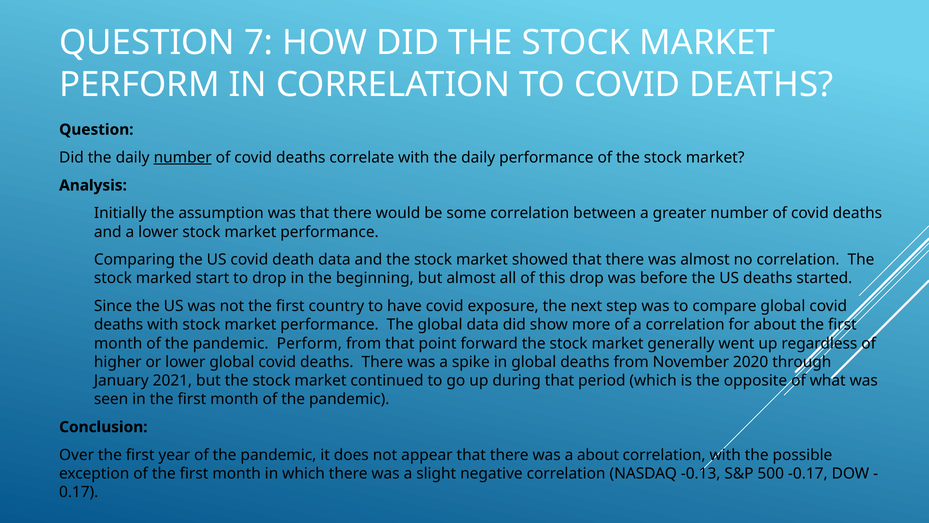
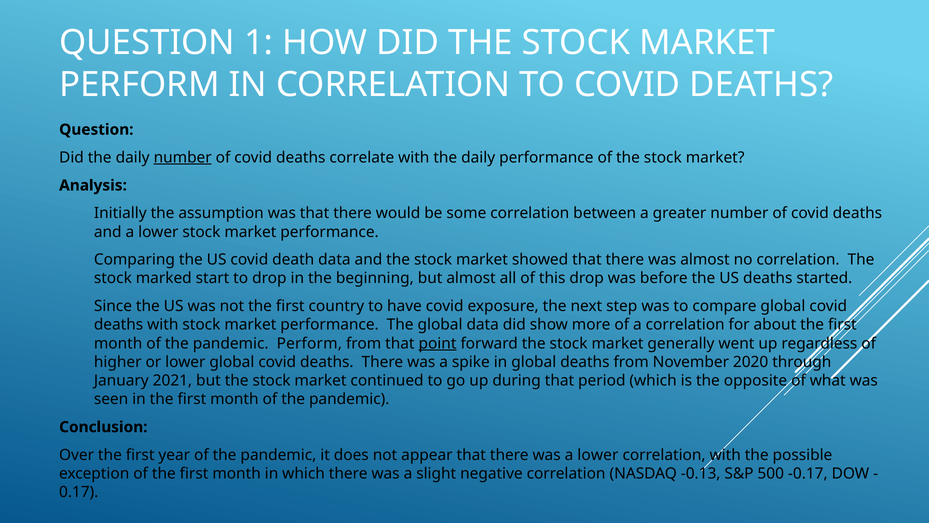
7: 7 -> 1
point underline: none -> present
was a about: about -> lower
